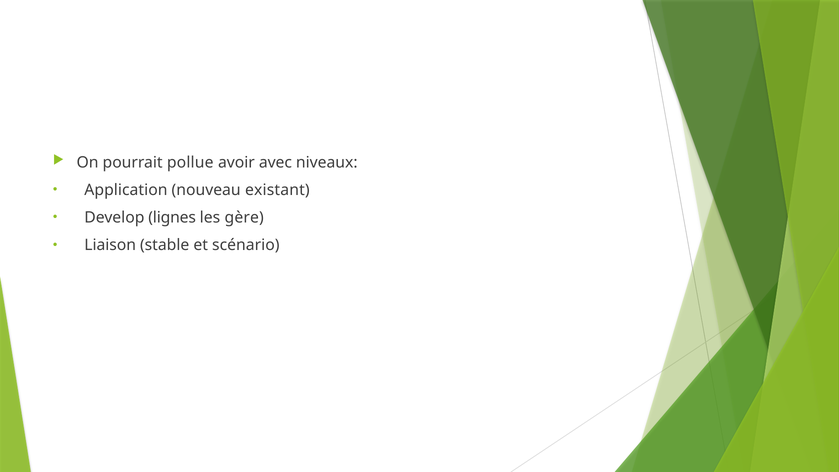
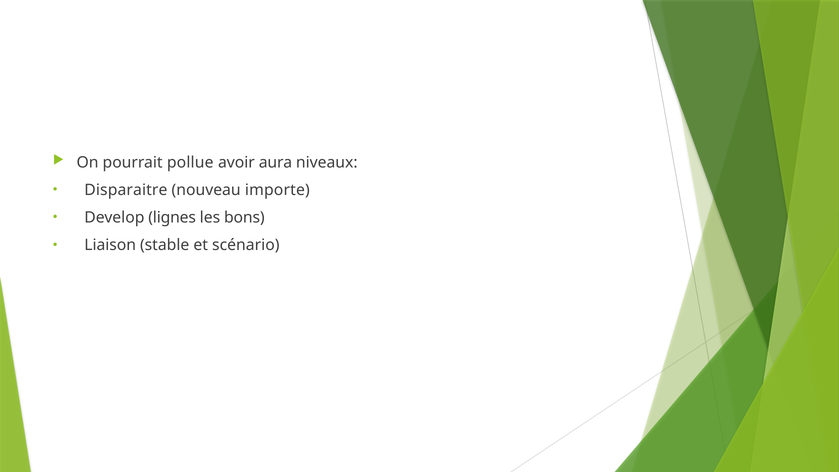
avec: avec -> aura
Application: Application -> Disparaitre
existant: existant -> importe
gère: gère -> bons
